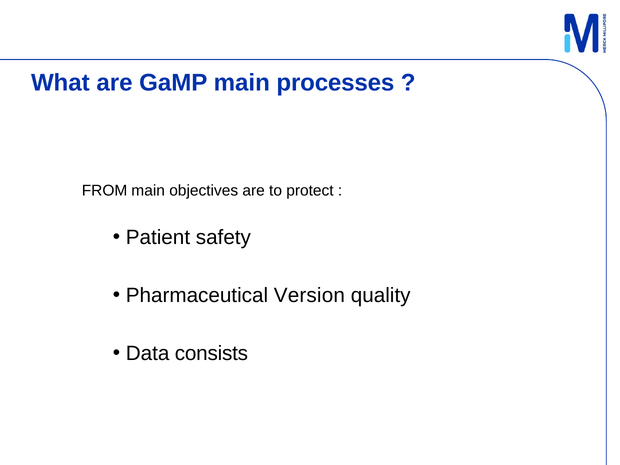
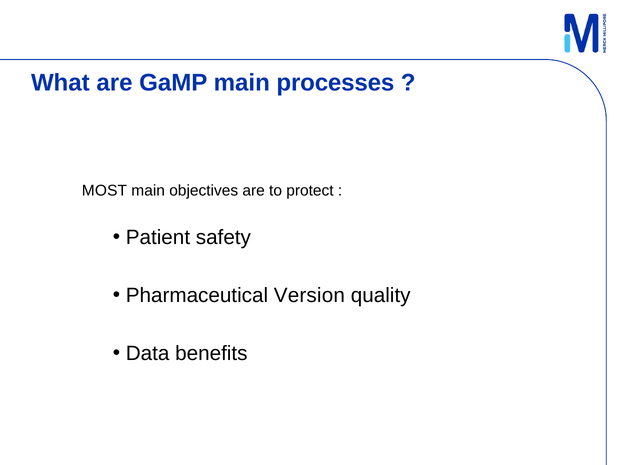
FROM: FROM -> MOST
consists: consists -> benefits
